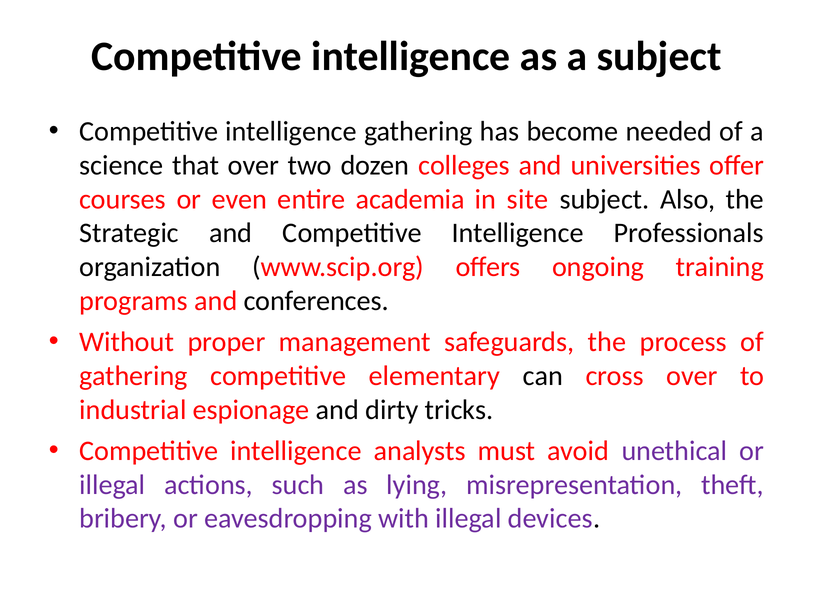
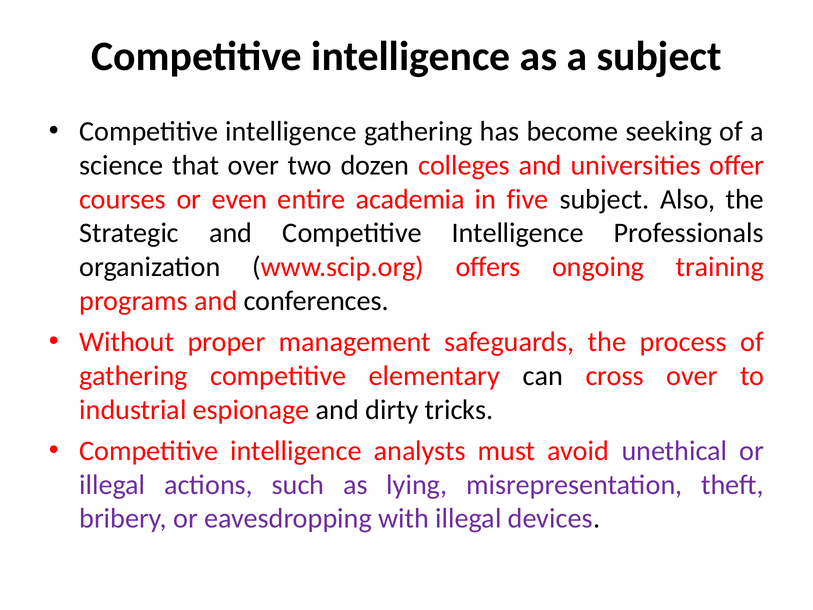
needed: needed -> seeking
site: site -> five
